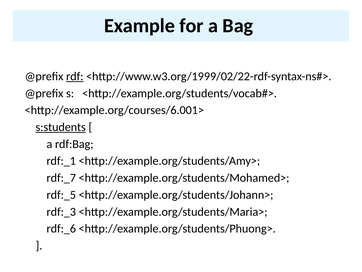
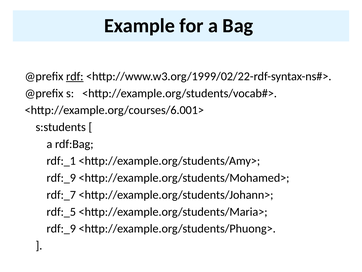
s:students underline: present -> none
rdf:_7 at (61, 178): rdf:_7 -> rdf:_9
rdf:_5: rdf:_5 -> rdf:_7
rdf:_3: rdf:_3 -> rdf:_5
rdf:_6 at (61, 228): rdf:_6 -> rdf:_9
